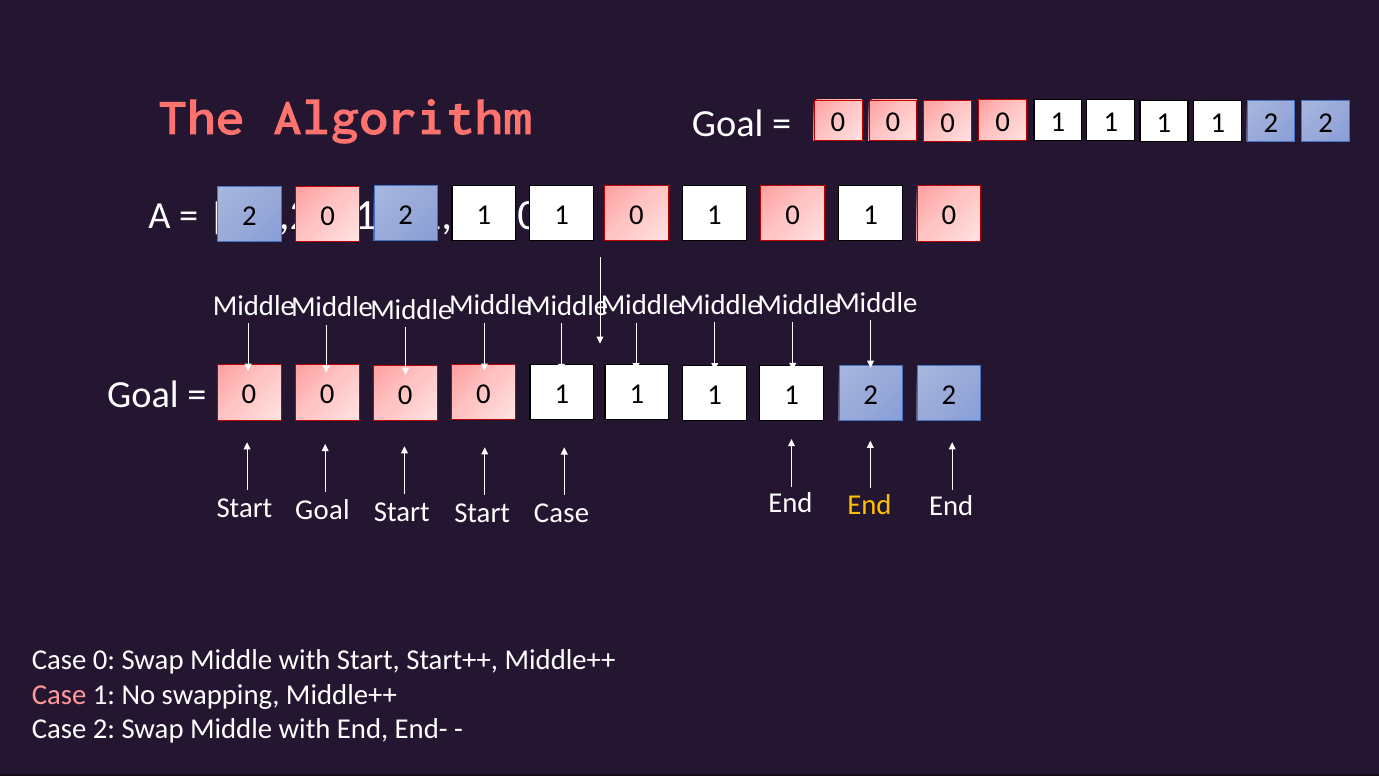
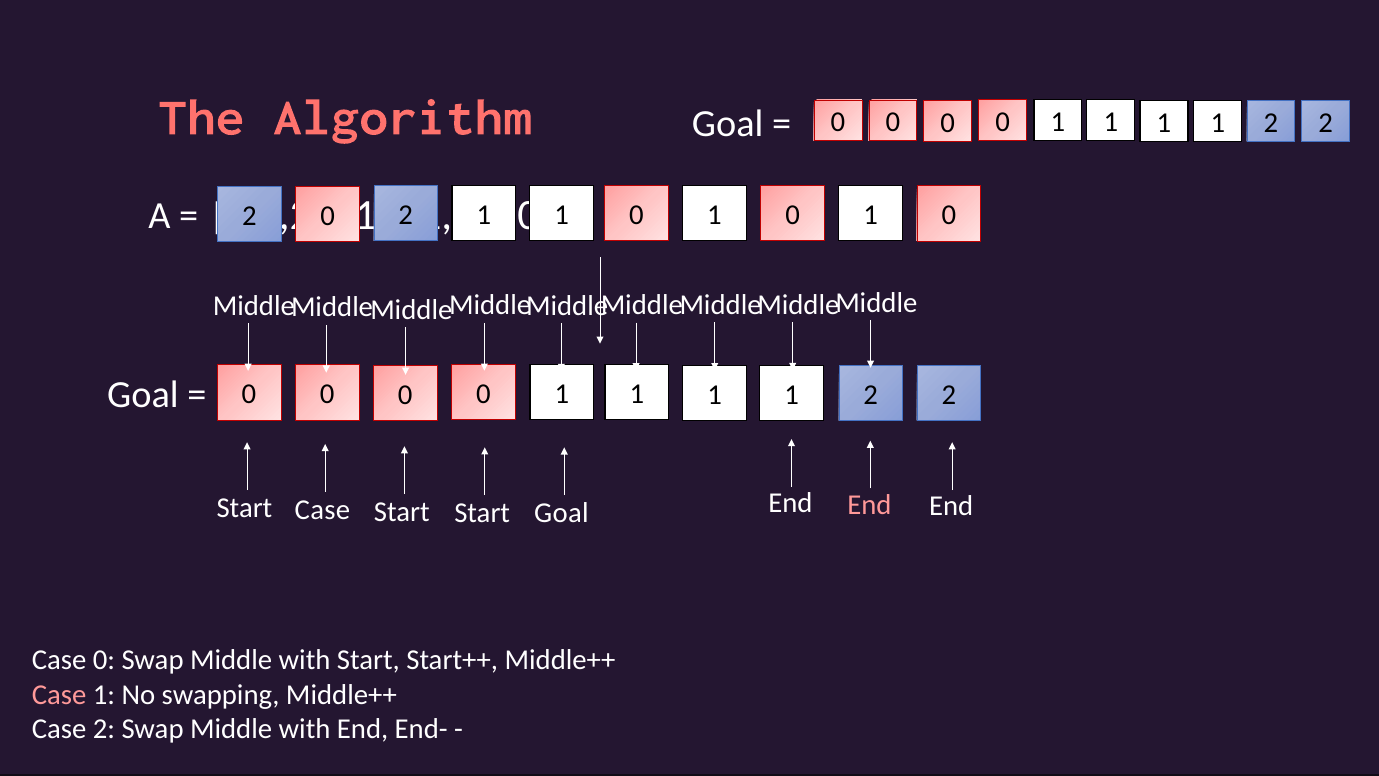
End at (869, 504) colour: yellow -> pink
Goal at (322, 510): Goal -> Case
Case at (561, 513): Case -> Goal
